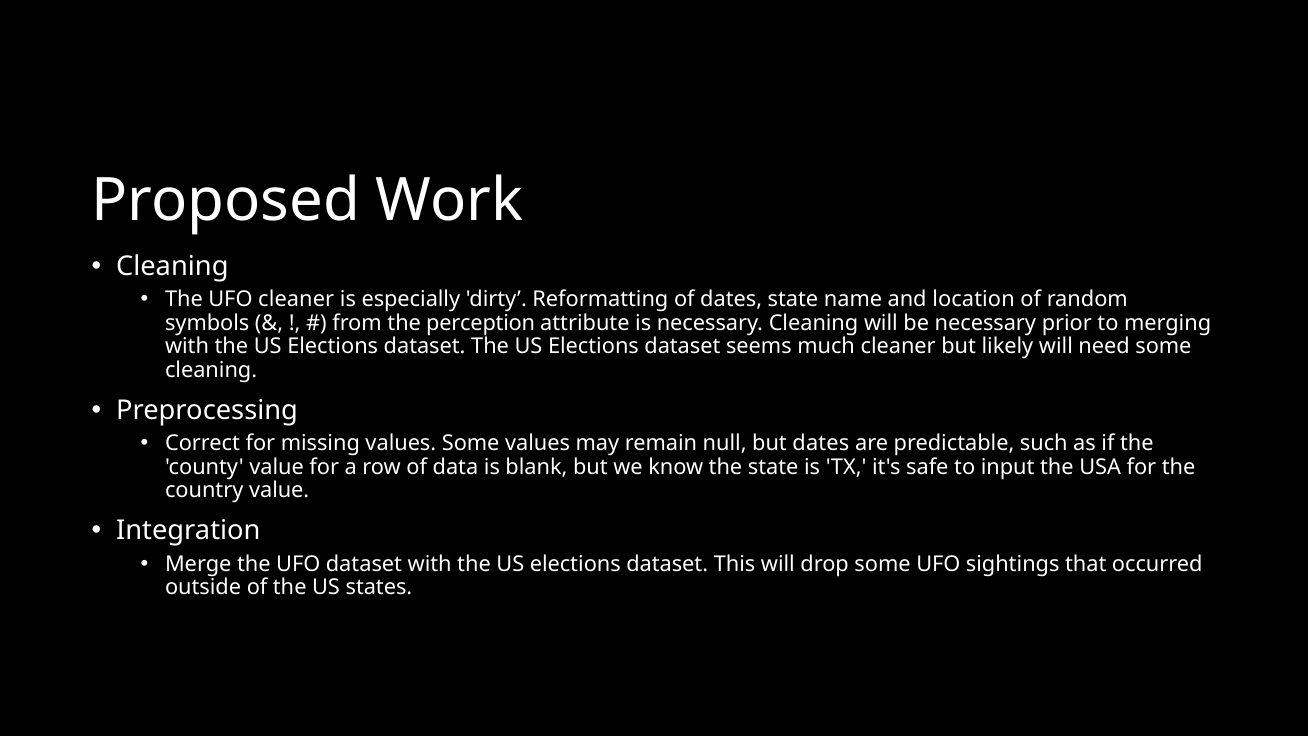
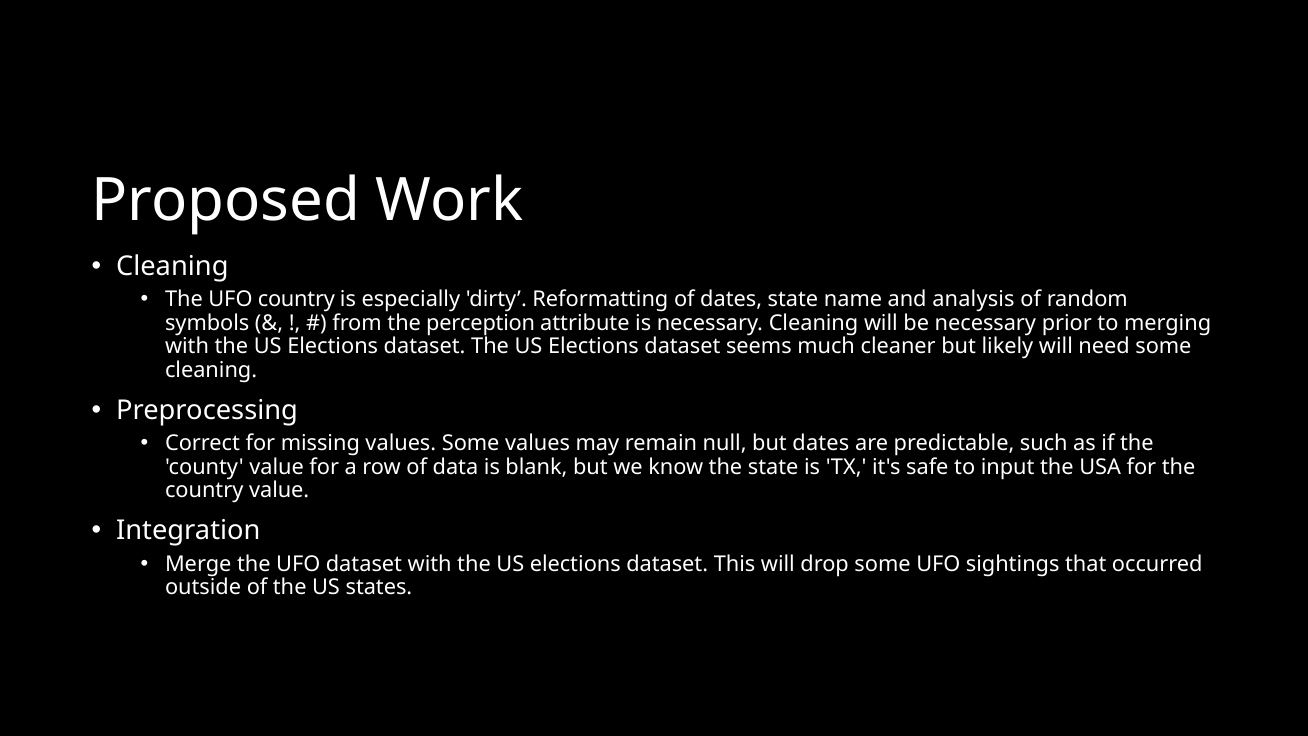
UFO cleaner: cleaner -> country
location: location -> analysis
